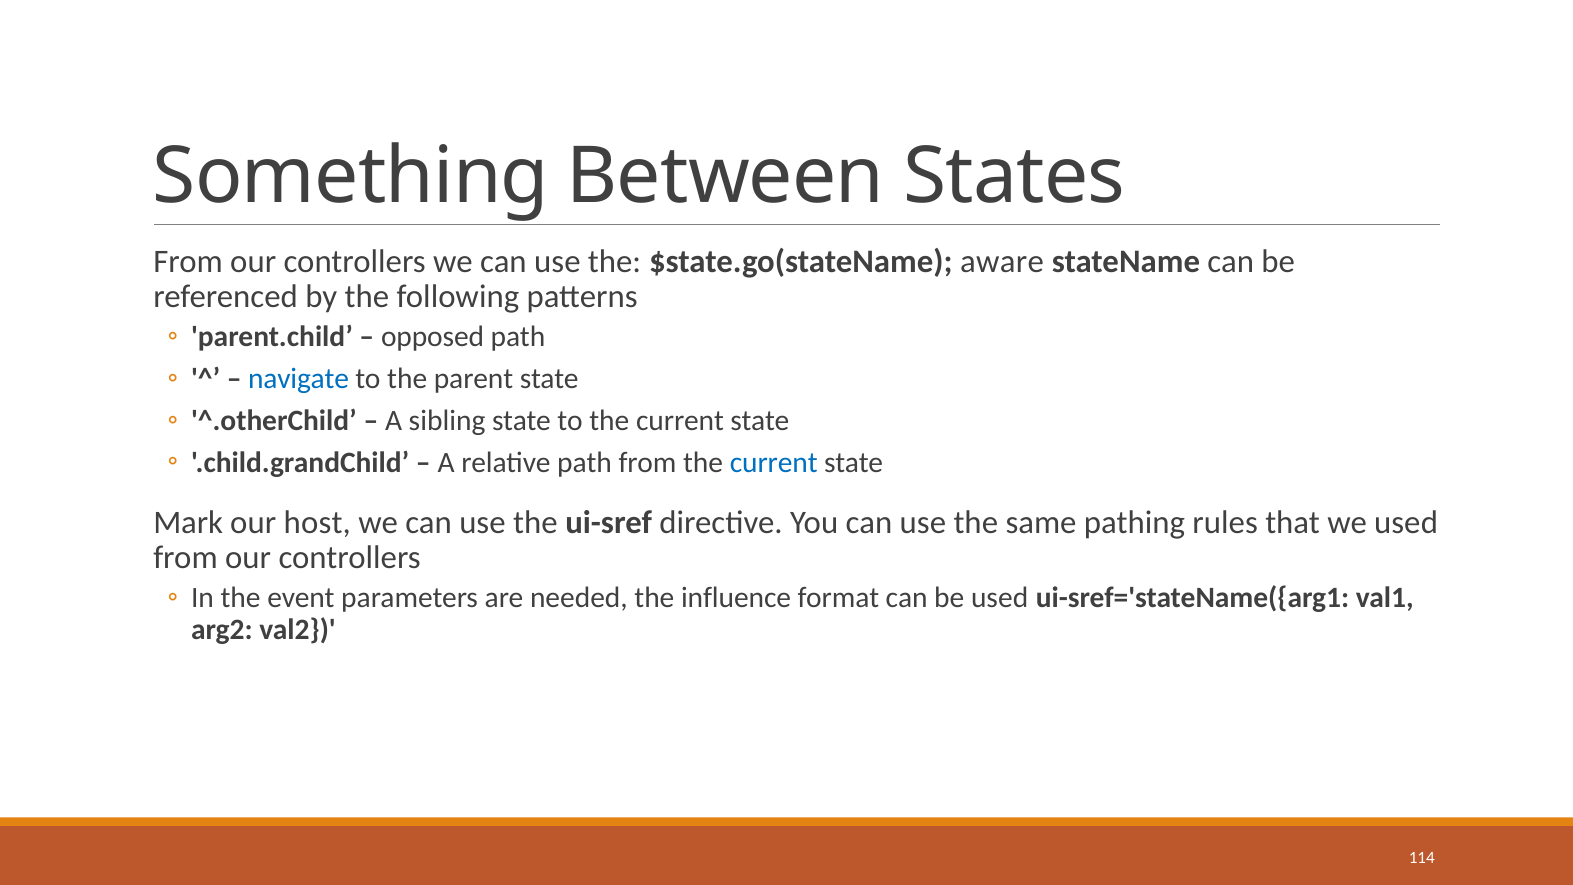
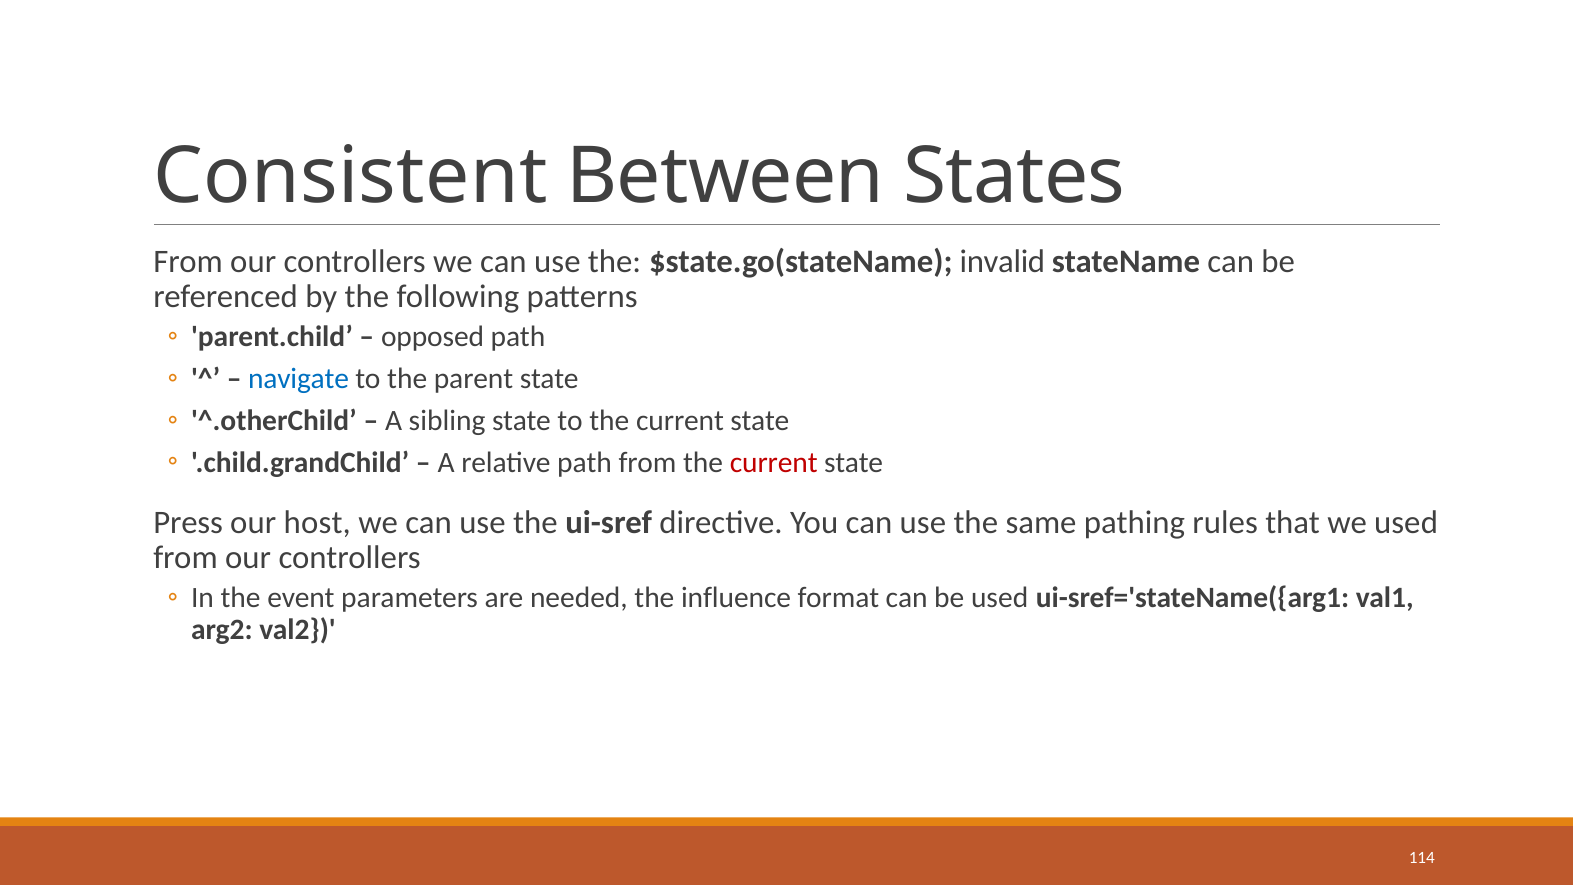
Something: Something -> Consistent
aware: aware -> invalid
current at (774, 462) colour: blue -> red
Mark: Mark -> Press
